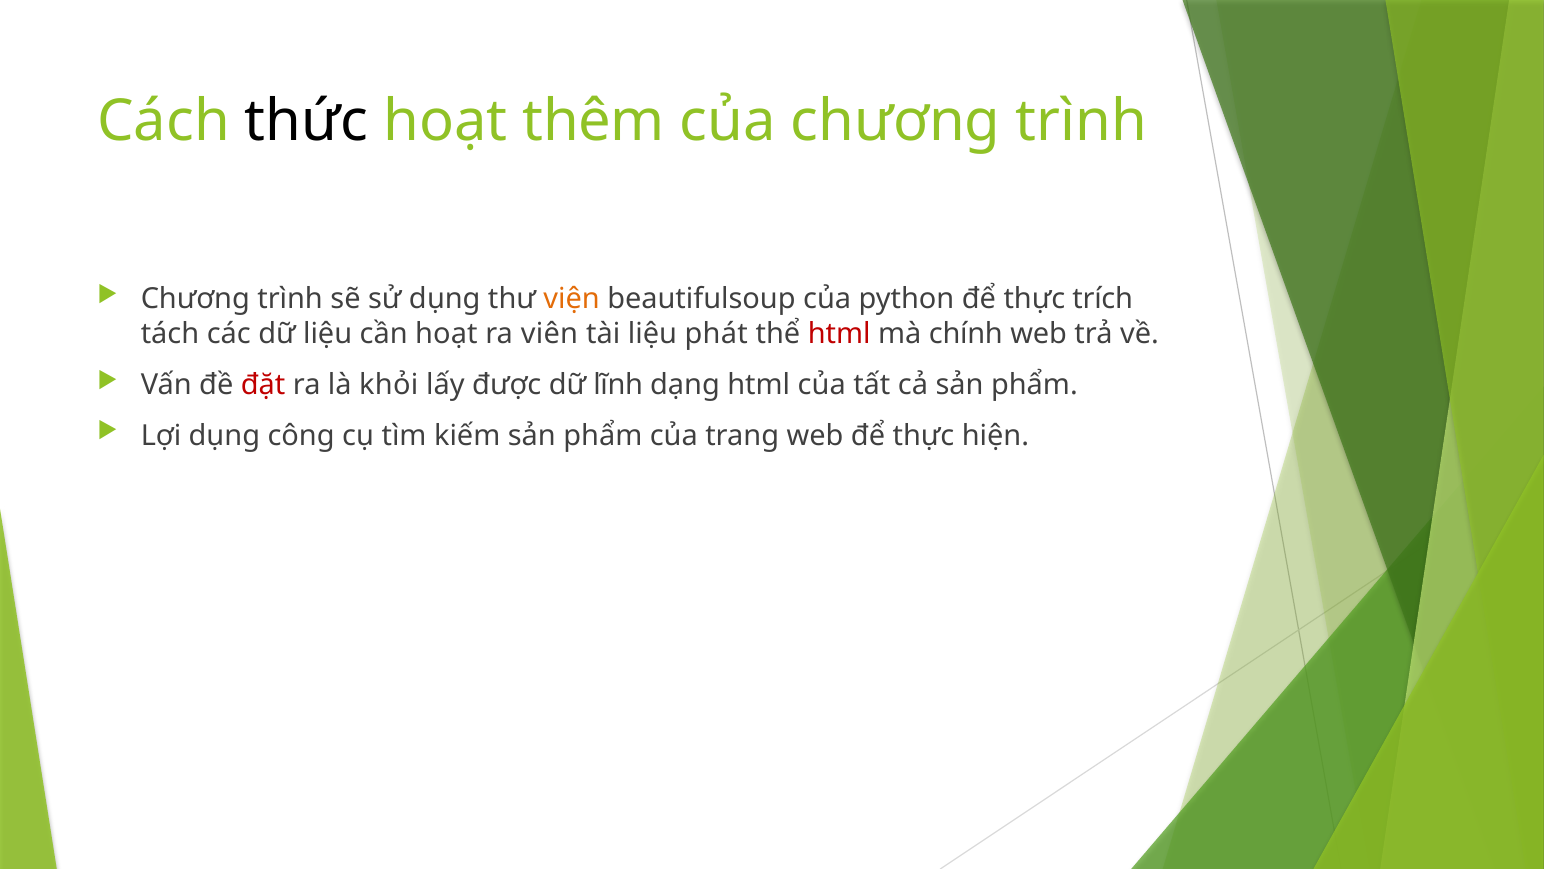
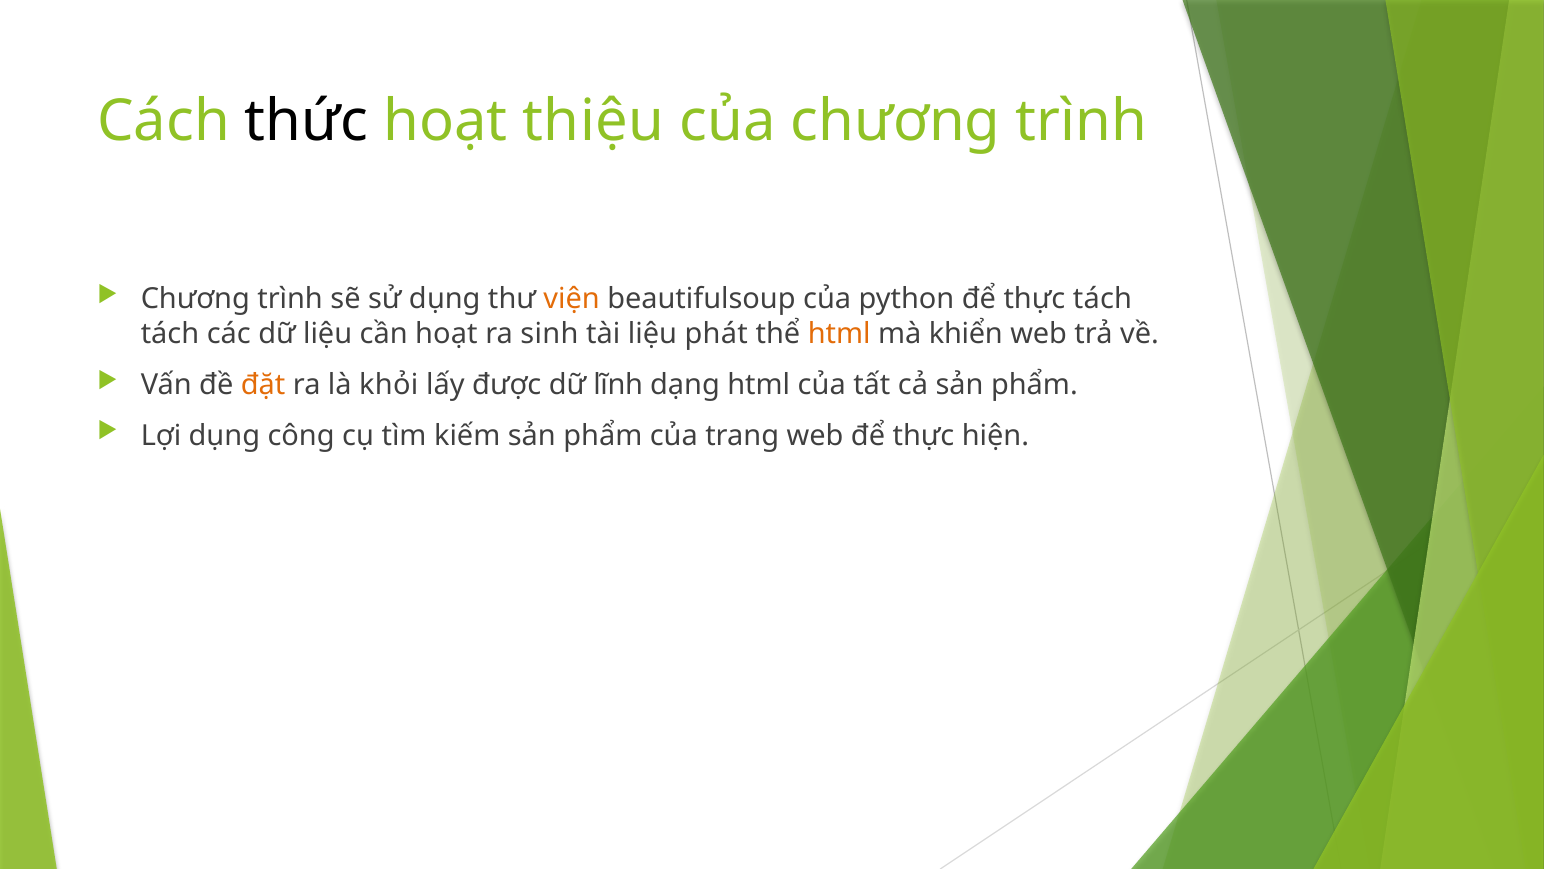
thêm: thêm -> thiệu
thực trích: trích -> tách
viên: viên -> sinh
html at (839, 334) colour: red -> orange
chính: chính -> khiển
đặt colour: red -> orange
